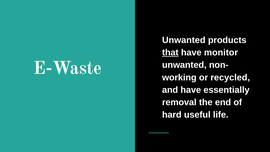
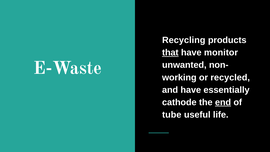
Unwanted at (184, 40): Unwanted -> Recycling
removal: removal -> cathode
end underline: none -> present
hard: hard -> tube
